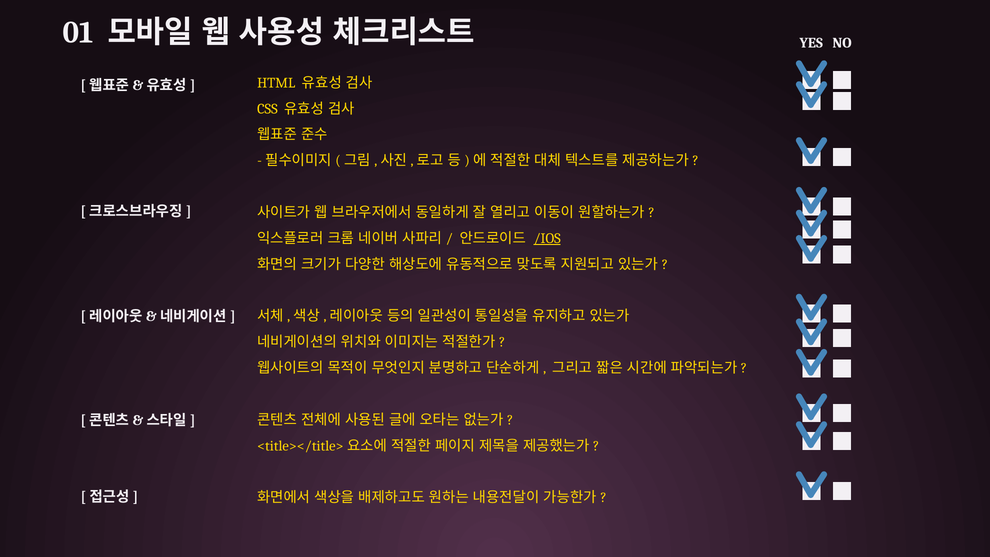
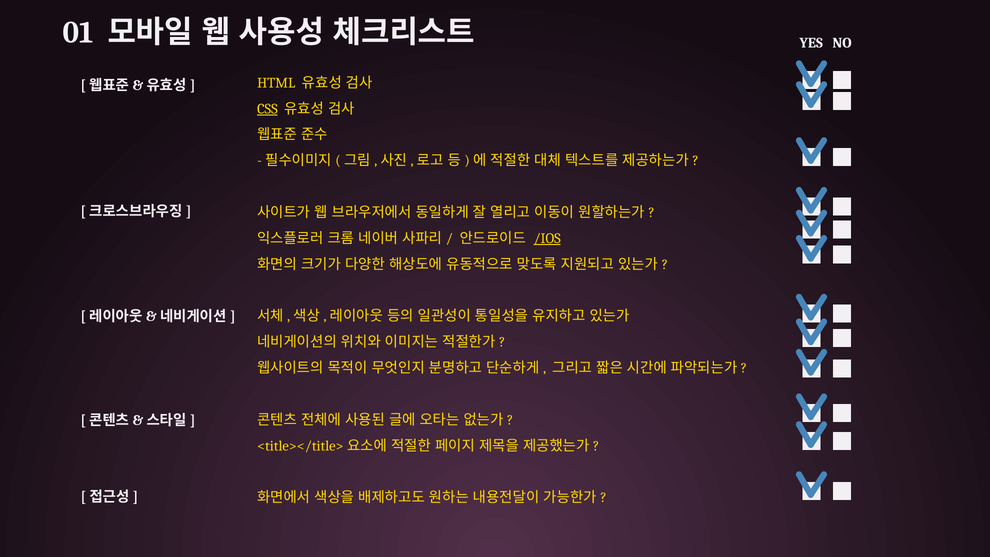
CSS underline: none -> present
